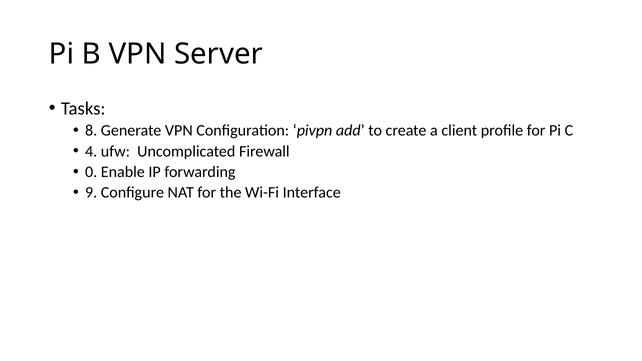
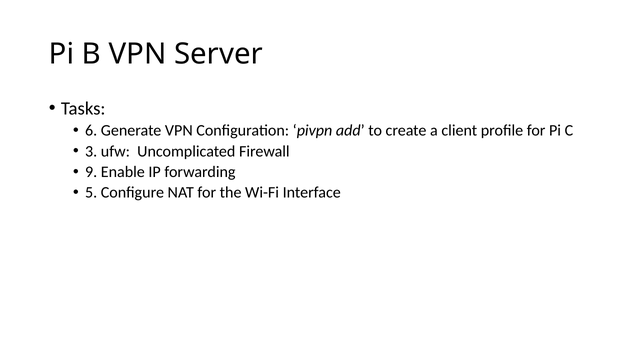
8: 8 -> 6
4: 4 -> 3
0: 0 -> 9
9: 9 -> 5
